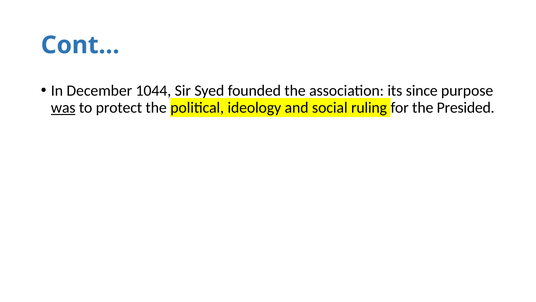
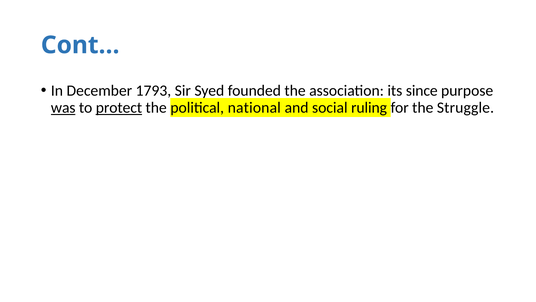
1044: 1044 -> 1793
protect underline: none -> present
ideology: ideology -> national
Presided: Presided -> Struggle
